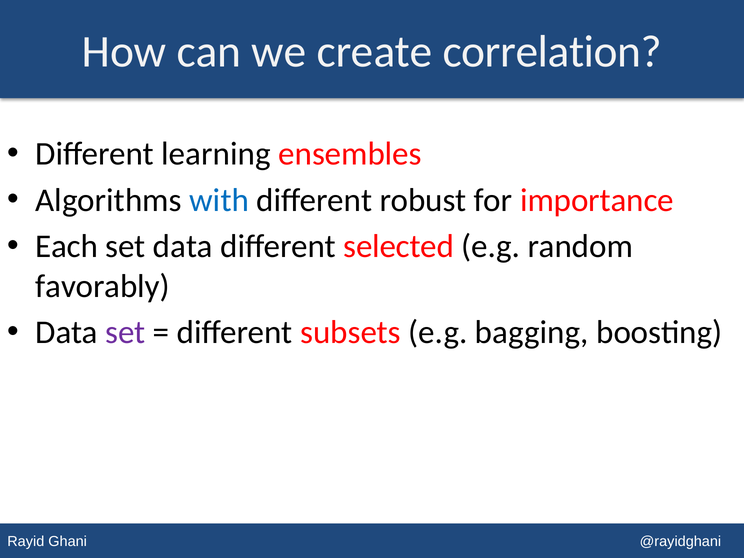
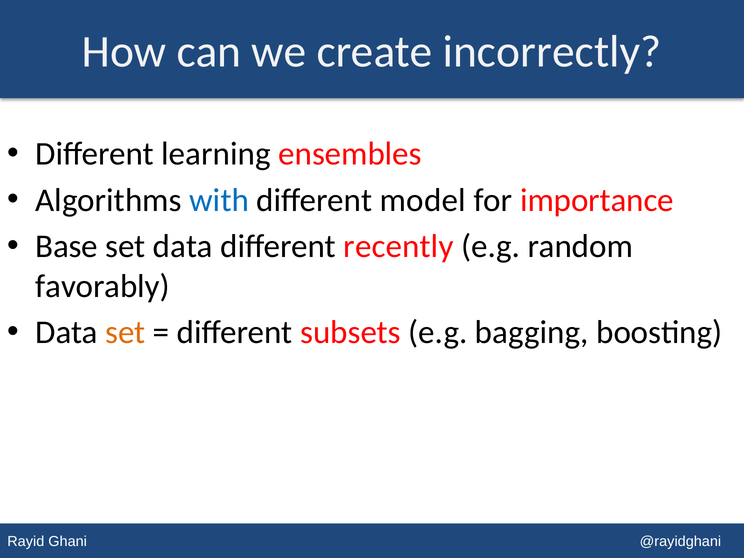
correlation: correlation -> incorrectly
robust: robust -> model
Each: Each -> Base
selected: selected -> recently
set at (125, 333) colour: purple -> orange
